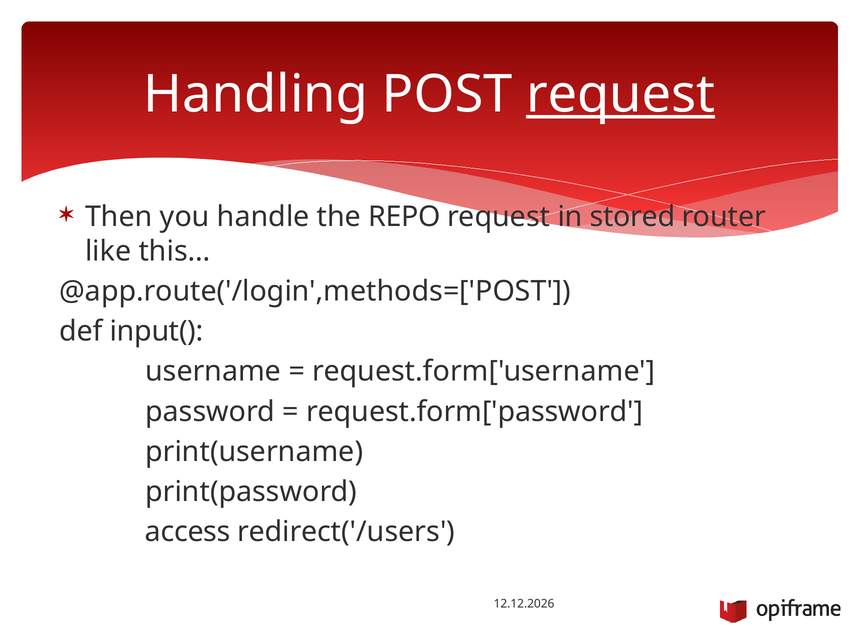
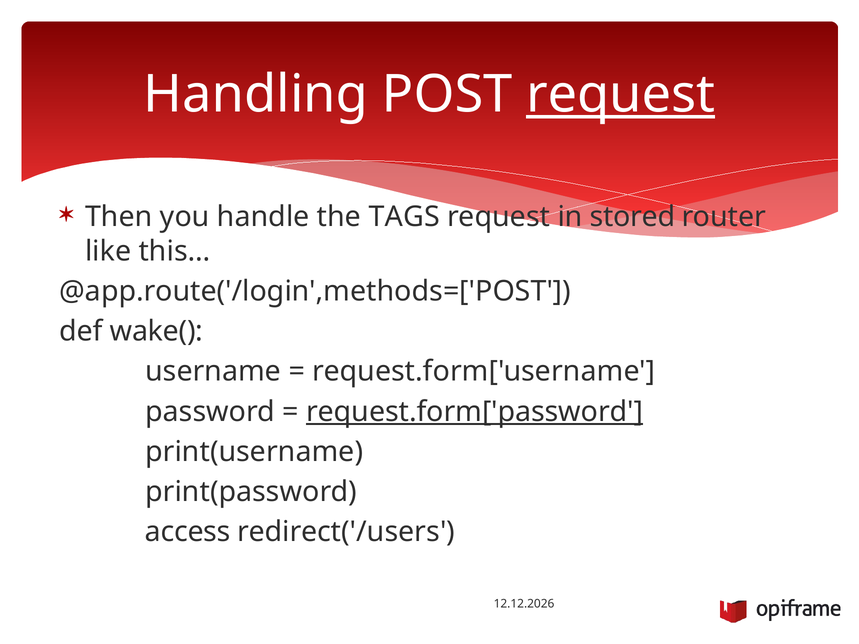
REPO: REPO -> TAGS
input(: input( -> wake(
request.form['password underline: none -> present
